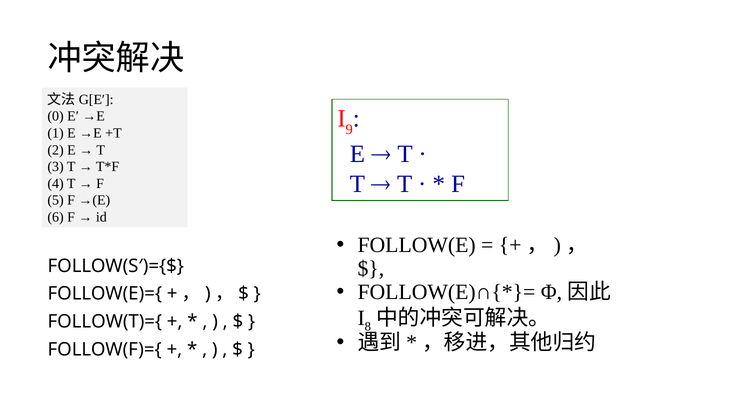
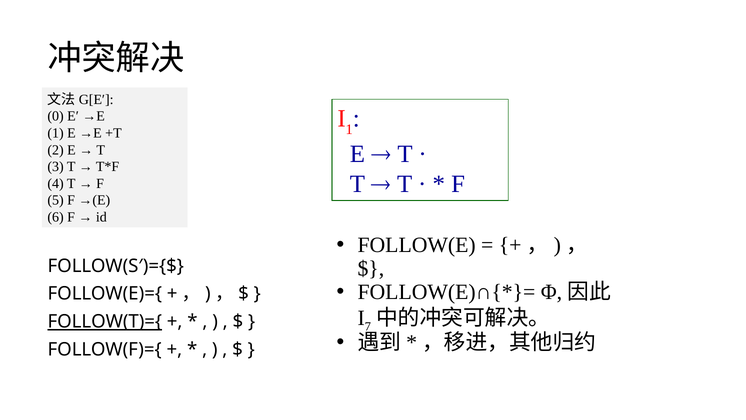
9 at (349, 129): 9 -> 1
8: 8 -> 7
FOLLOW(T)={ underline: none -> present
